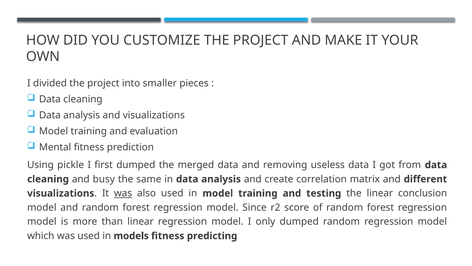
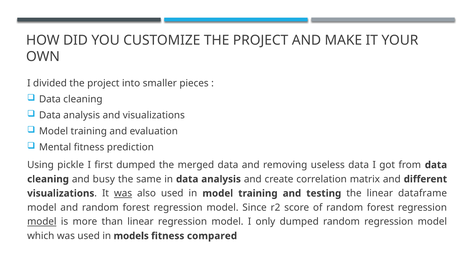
conclusion: conclusion -> dataframe
model at (42, 221) underline: none -> present
predicting: predicting -> compared
